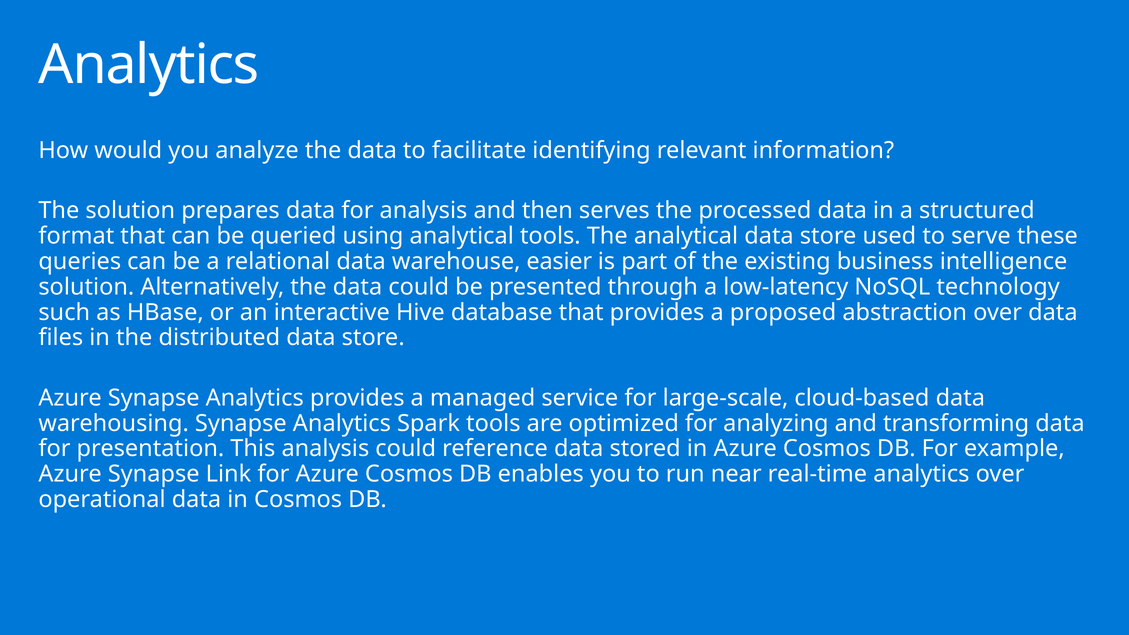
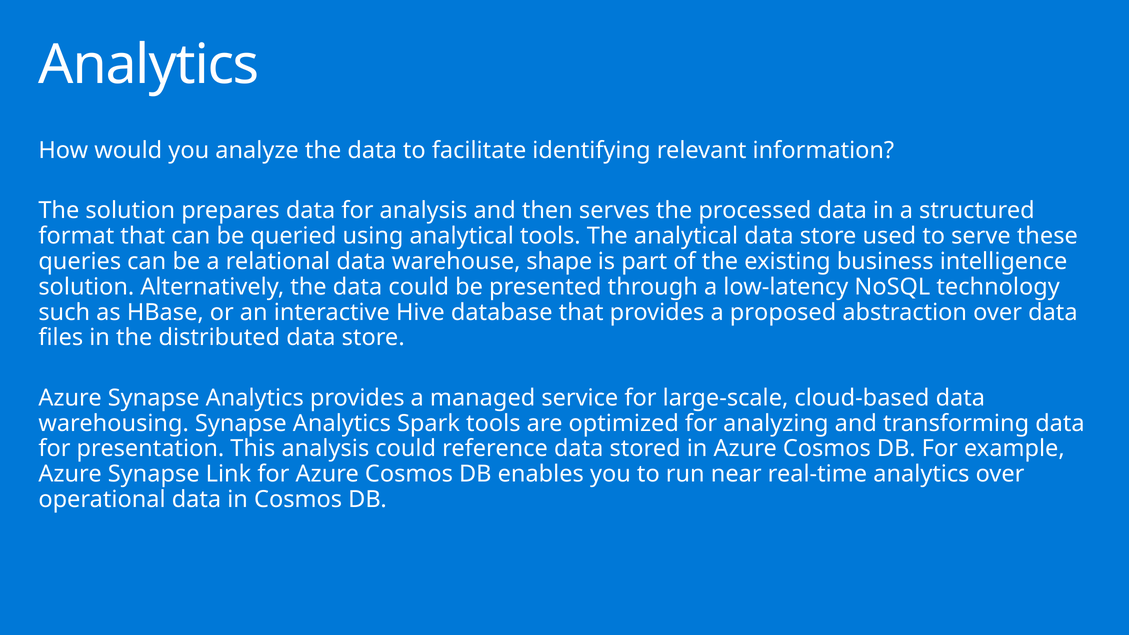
easier: easier -> shape
